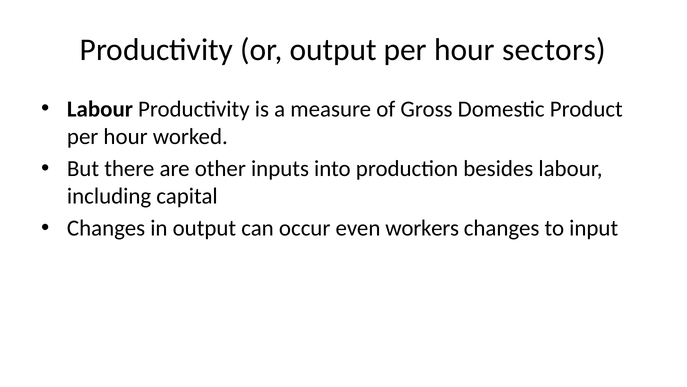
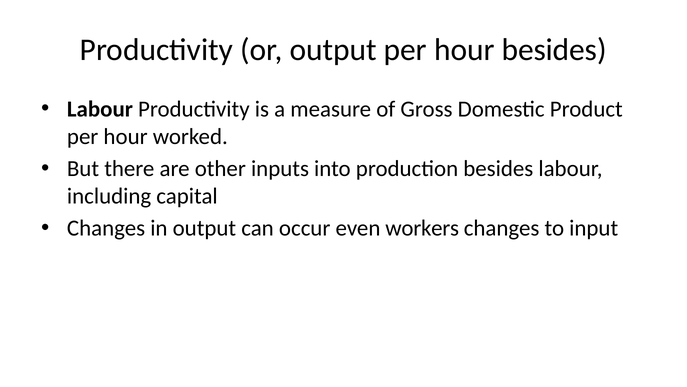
hour sectors: sectors -> besides
